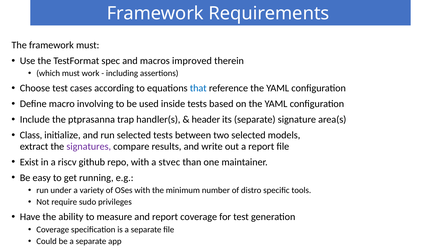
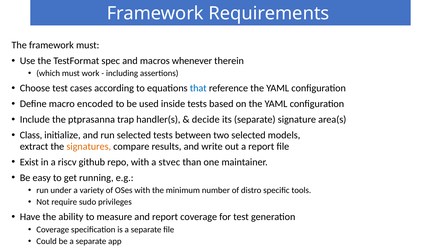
improved: improved -> whenever
involving: involving -> encoded
header: header -> decide
signatures colour: purple -> orange
